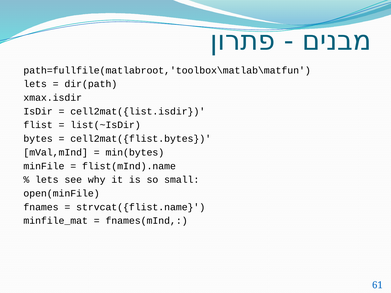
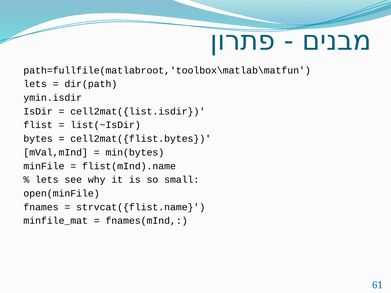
xmax.isdir: xmax.isdir -> ymin.isdir
